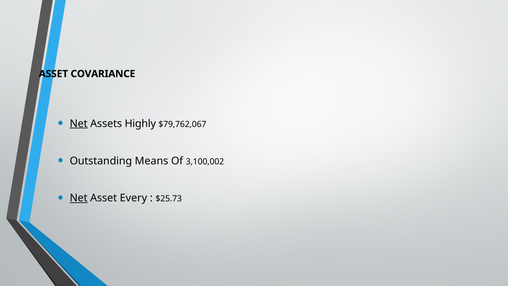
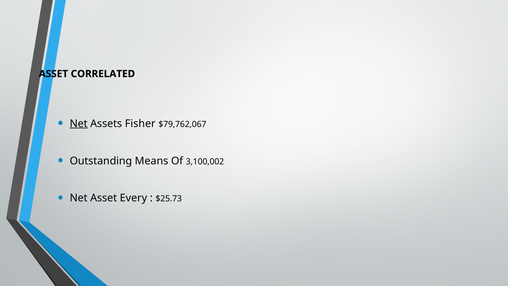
COVARIANCE: COVARIANCE -> CORRELATED
Highly: Highly -> Fisher
Net at (79, 198) underline: present -> none
